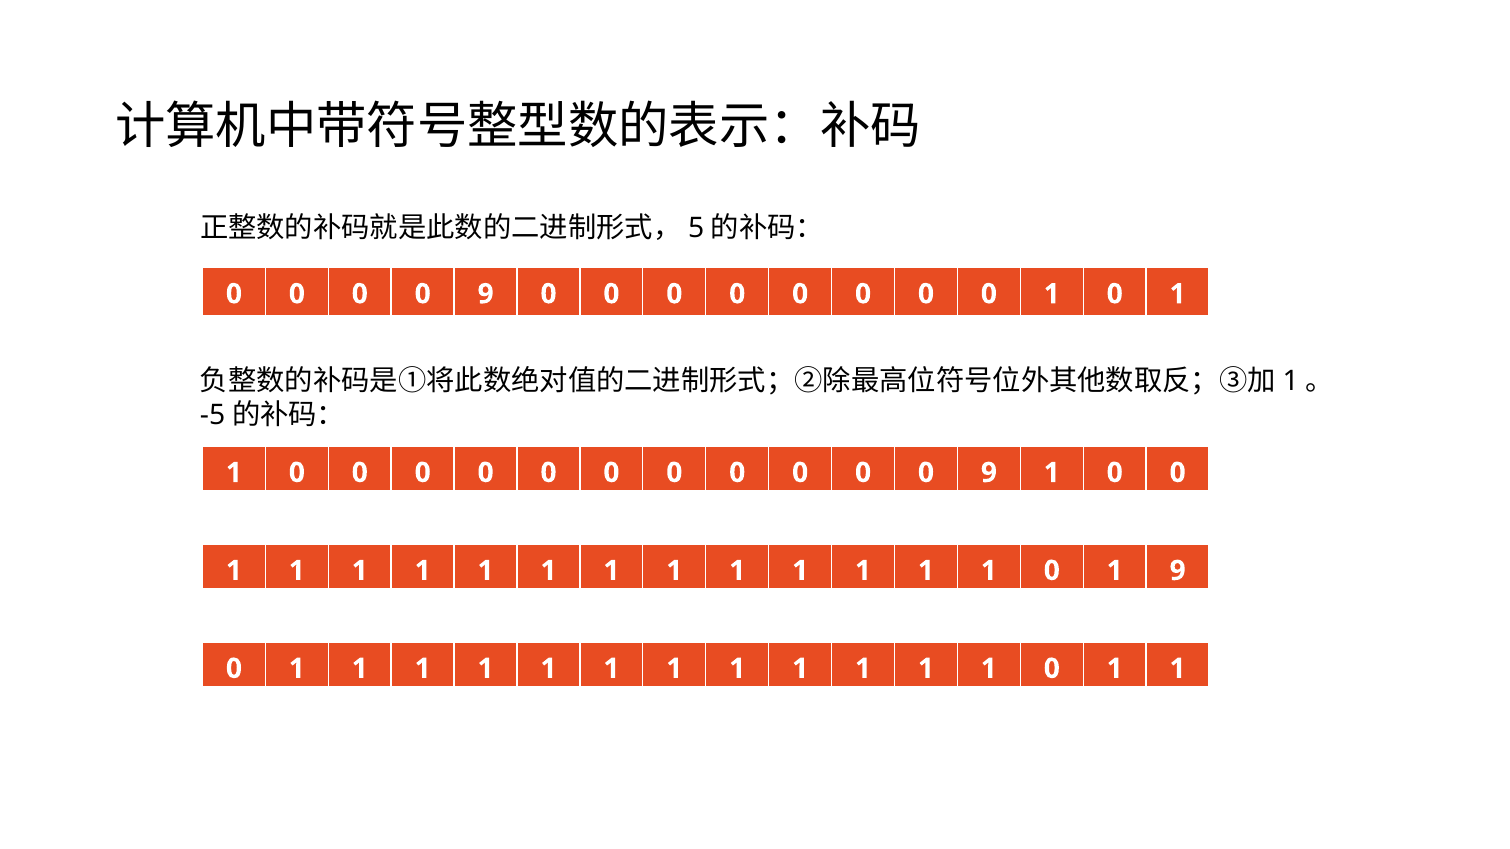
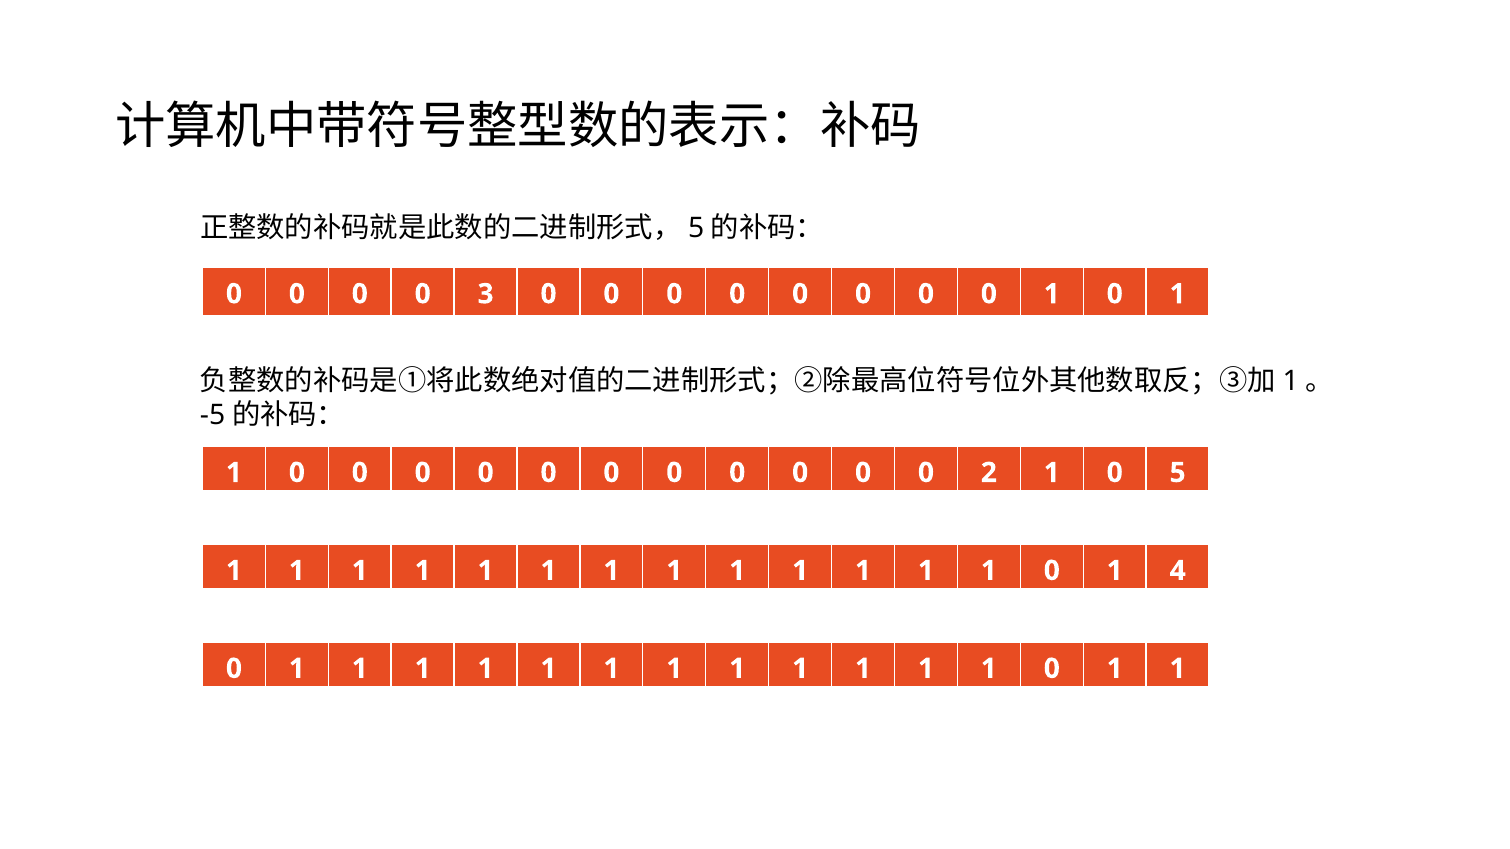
9 at (486, 294): 9 -> 3
9 at (989, 473): 9 -> 2
0 at (1178, 473): 0 -> 5
1 9: 9 -> 4
